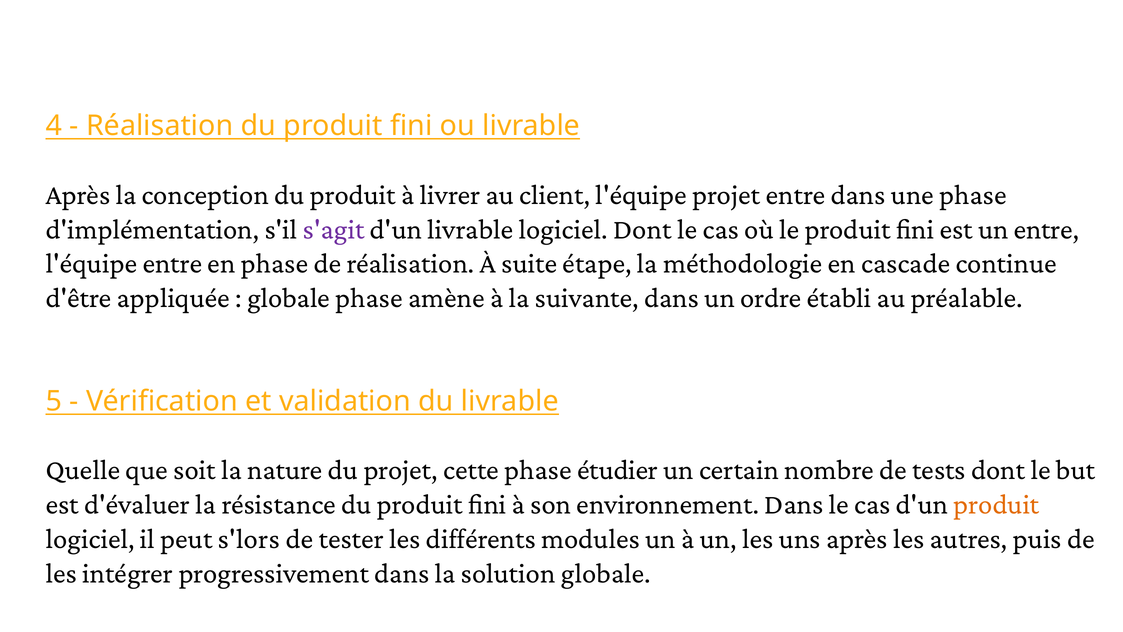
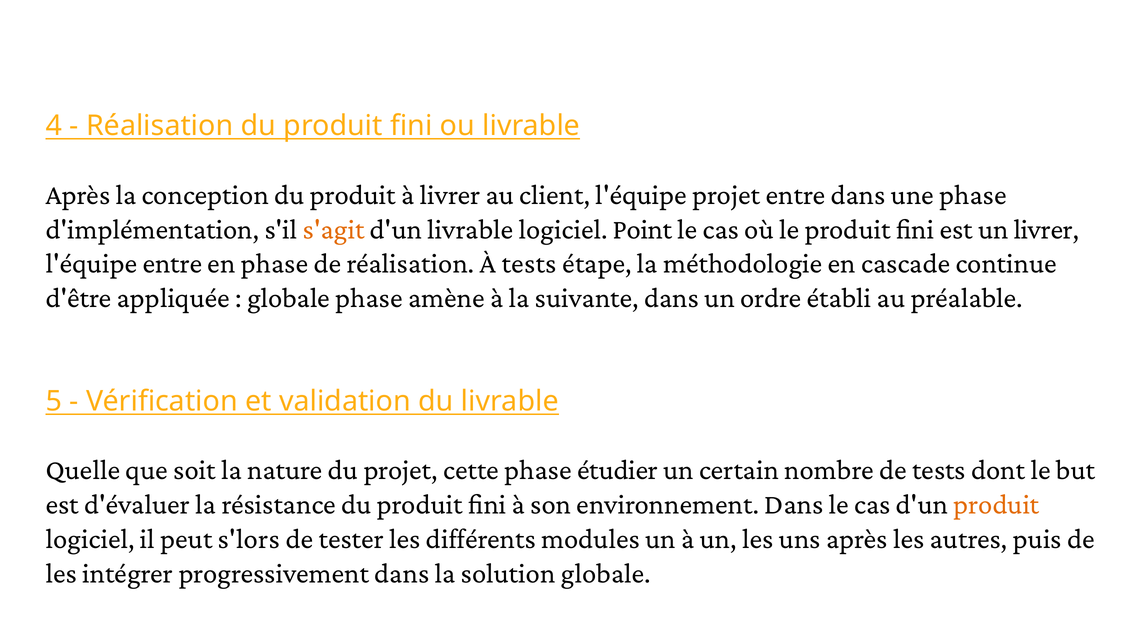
s'agit colour: purple -> orange
logiciel Dont: Dont -> Point
un entre: entre -> livrer
À suite: suite -> tests
